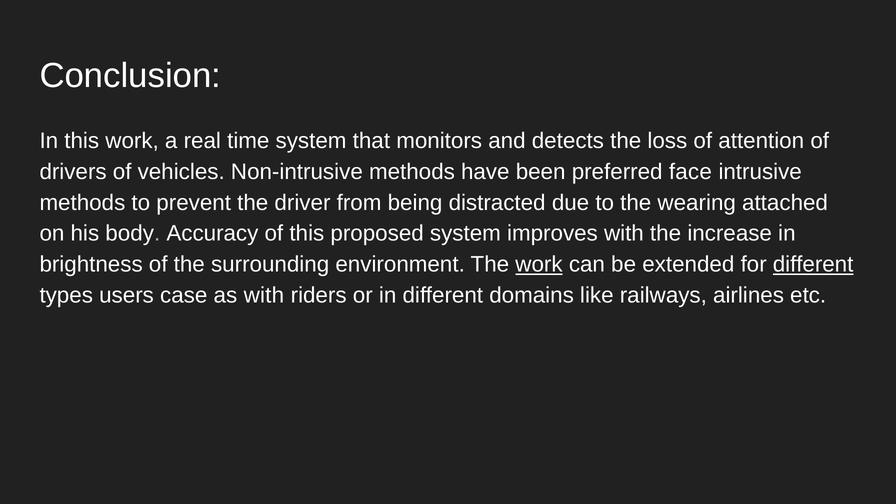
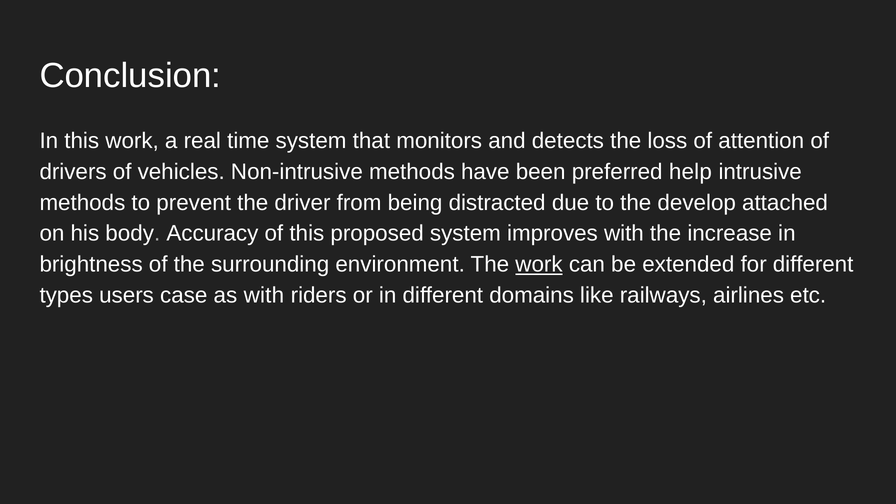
face: face -> help
wearing: wearing -> develop
different at (813, 265) underline: present -> none
